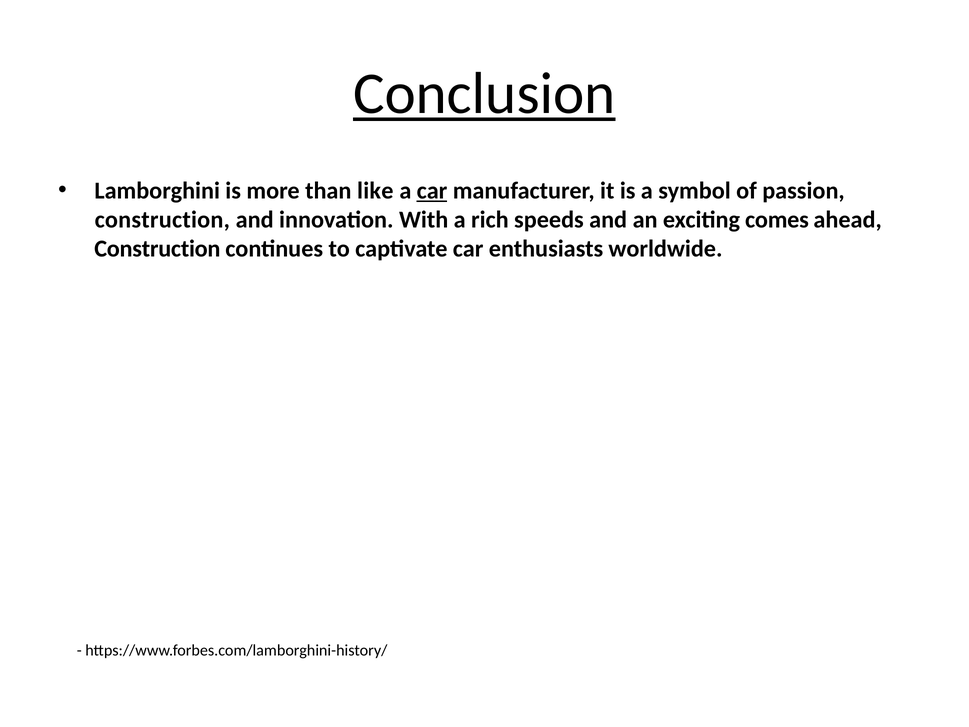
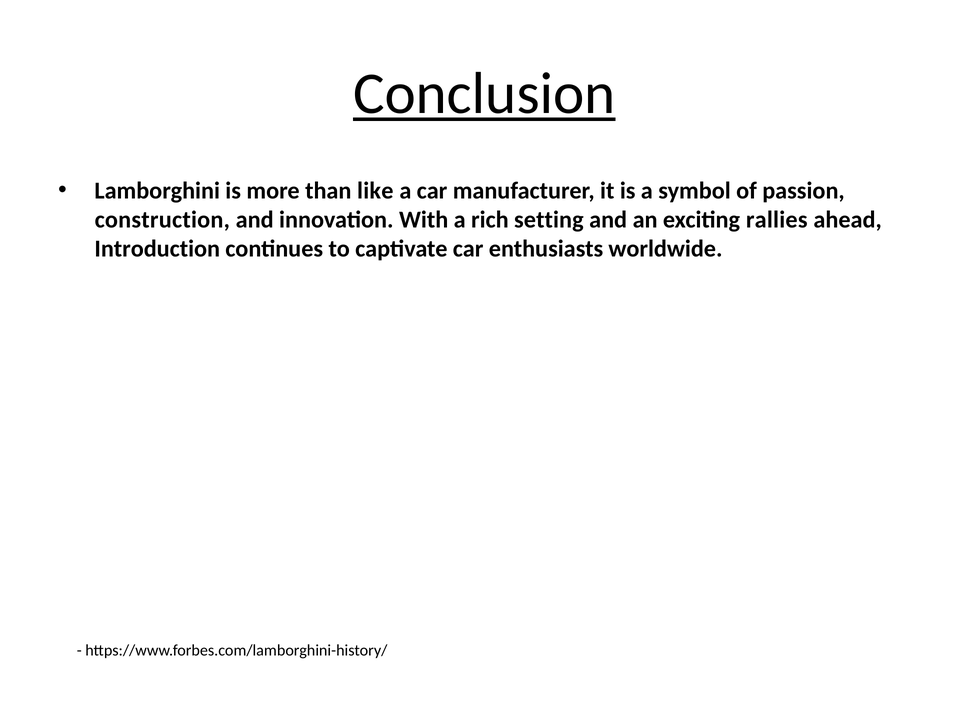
car at (432, 191) underline: present -> none
speeds: speeds -> setting
comes: comes -> rallies
Construction at (157, 249): Construction -> Introduction
